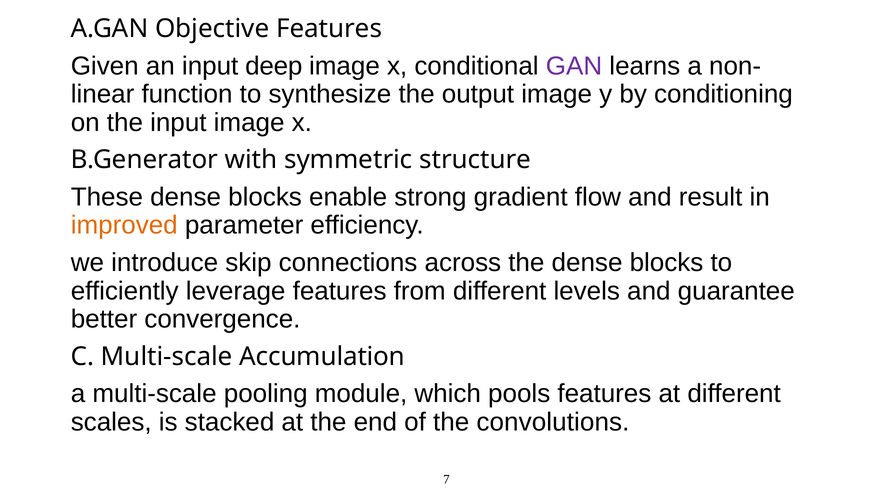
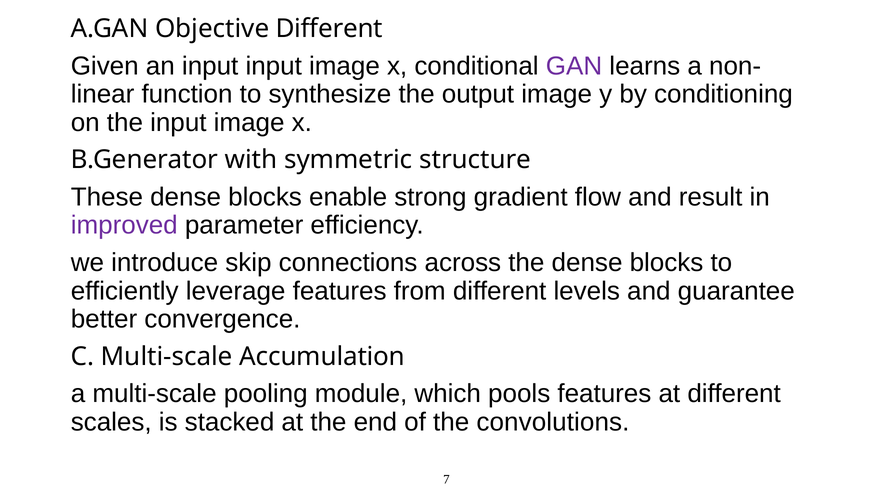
Objective Features: Features -> Different
input deep: deep -> input
improved colour: orange -> purple
